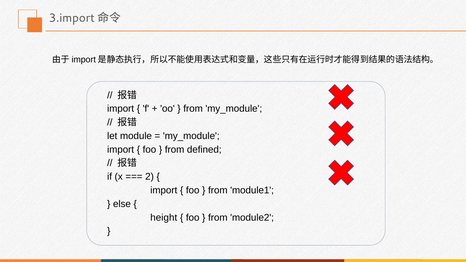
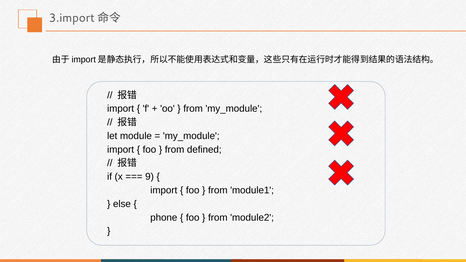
2: 2 -> 9
height: height -> phone
